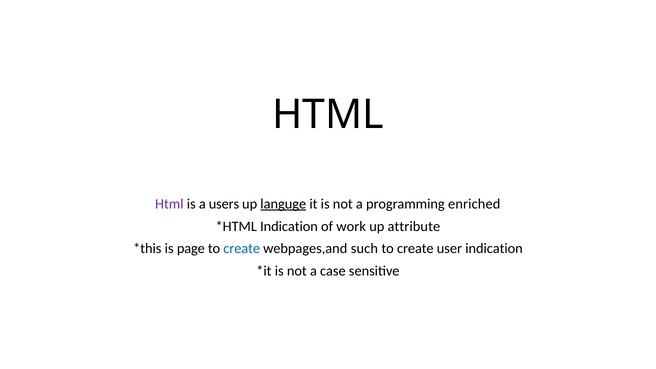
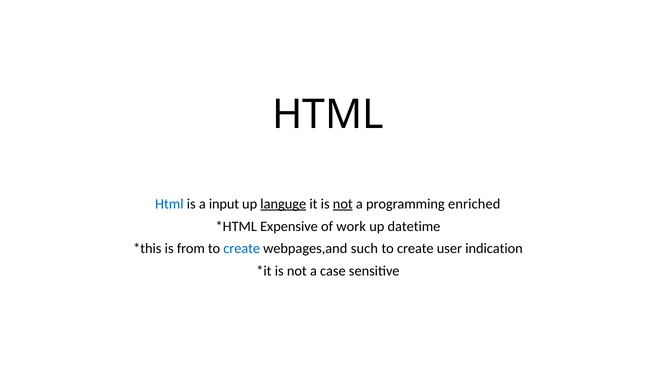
Html at (169, 204) colour: purple -> blue
users: users -> input
not at (343, 204) underline: none -> present
Indication at (289, 226): Indication -> Expensive
attribute: attribute -> datetime
page: page -> from
